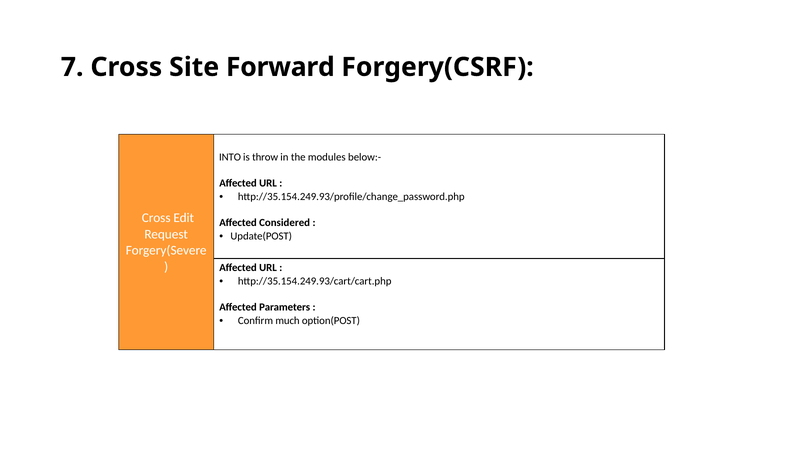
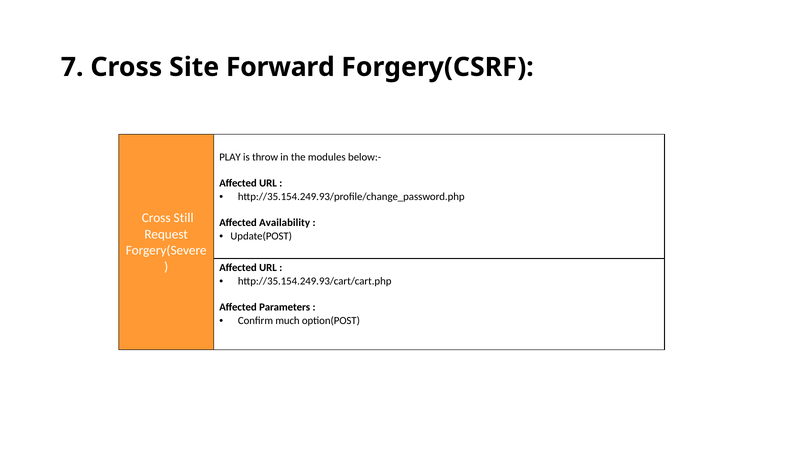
INTO: INTO -> PLAY
Edit: Edit -> Still
Considered: Considered -> Availability
